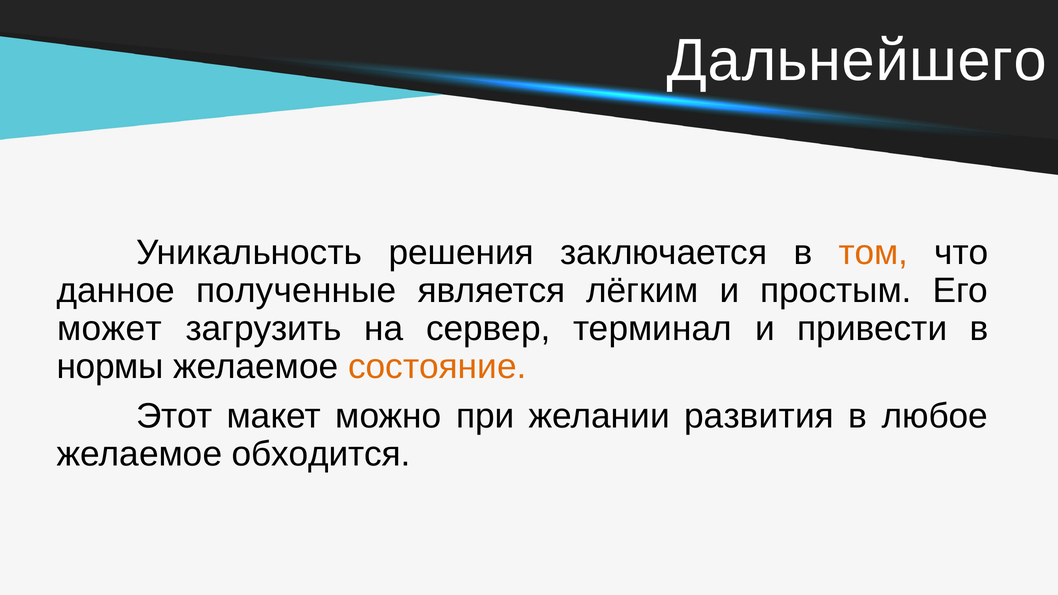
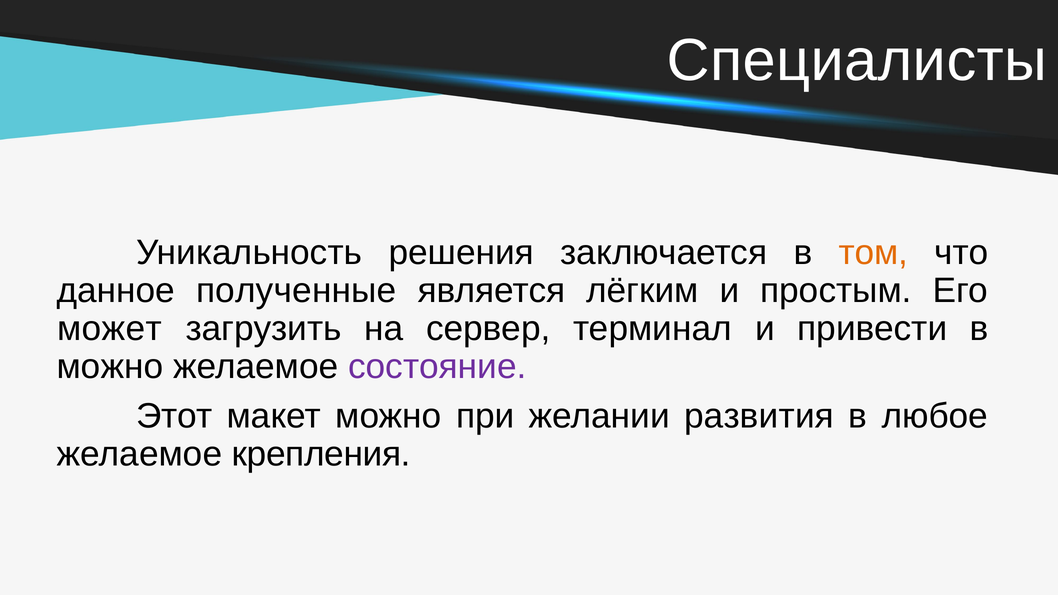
Дальнейшего: Дальнейшего -> Специалисты
нормы at (110, 367): нормы -> можно
состояние colour: orange -> purple
обходится: обходится -> крепления
